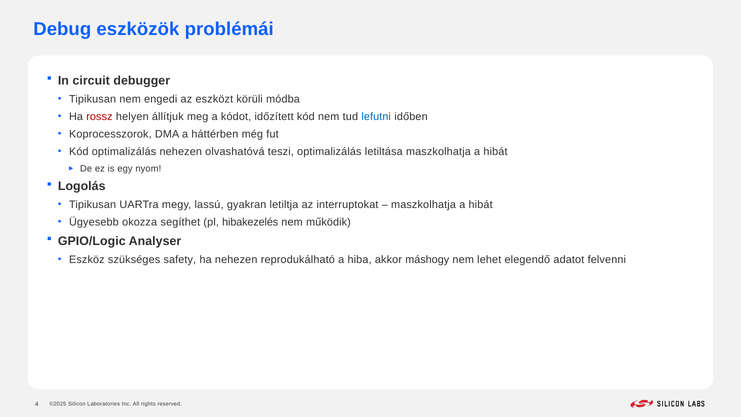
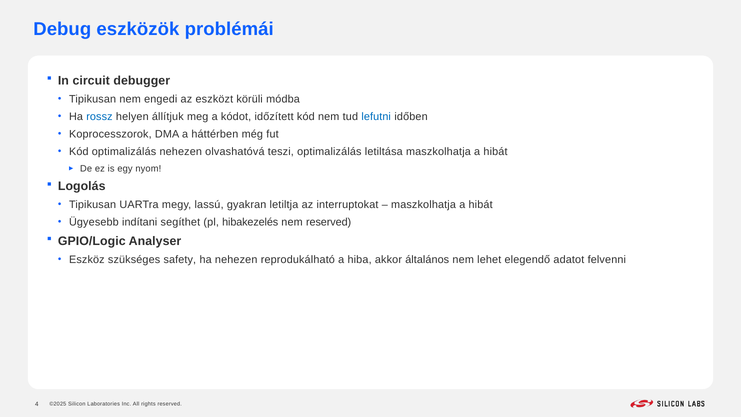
rossz colour: red -> blue
okozza: okozza -> indítani
nem működik: működik -> reserved
máshogy: máshogy -> általános
